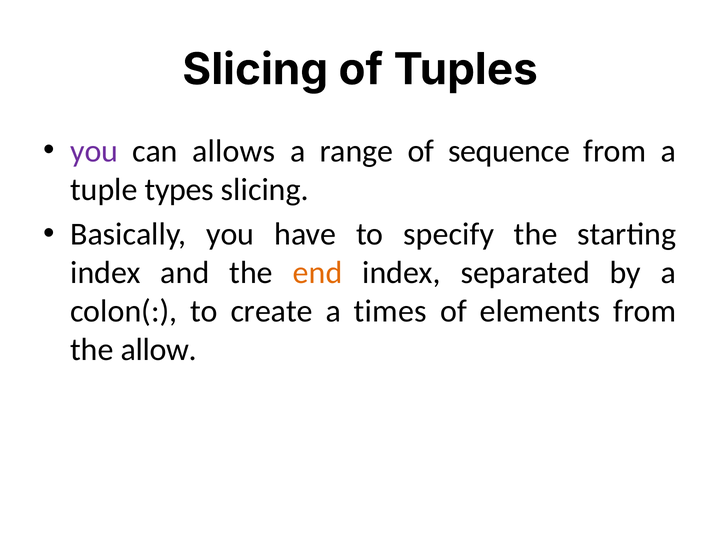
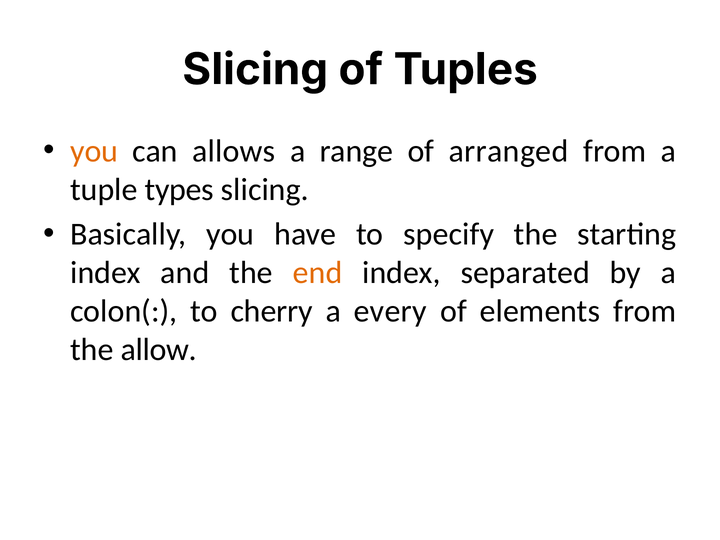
you at (94, 151) colour: purple -> orange
sequence: sequence -> arranged
create: create -> cherry
times: times -> every
